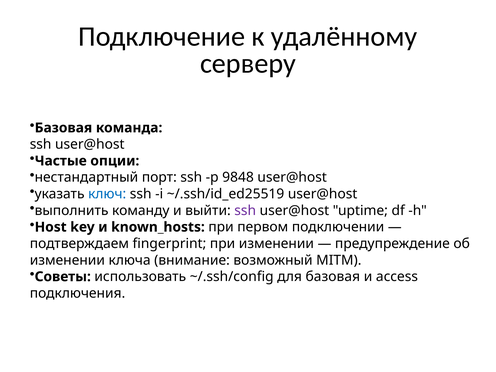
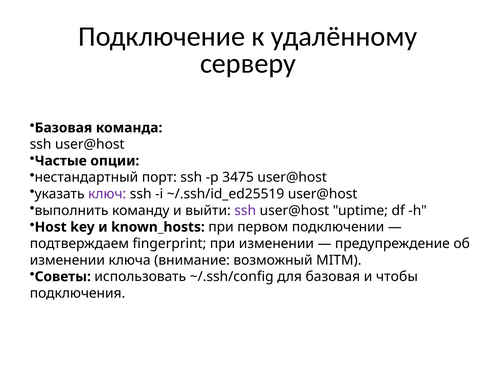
9848: 9848 -> 3475
ключ colour: blue -> purple
access: access -> чтобы
